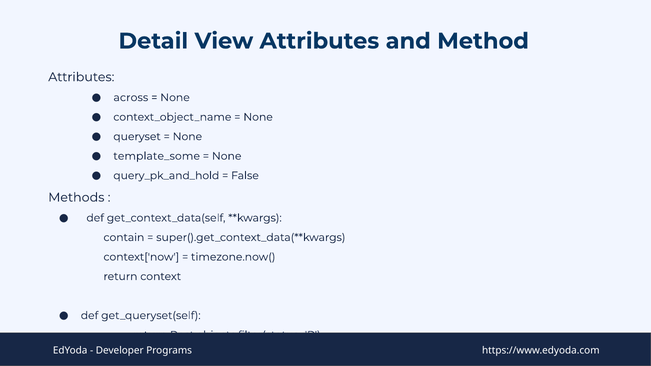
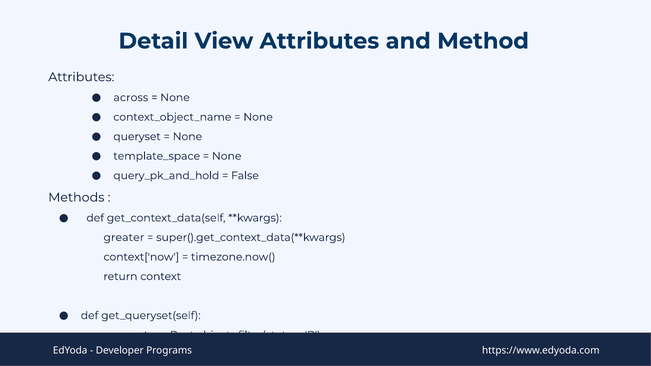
template_some: template_some -> template_space
contain: contain -> greater
